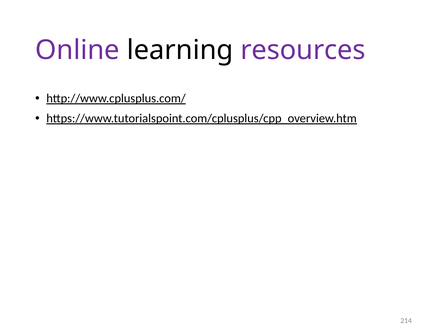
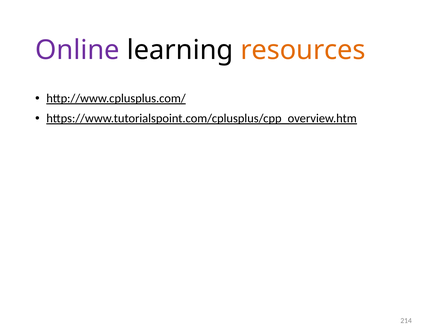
resources colour: purple -> orange
